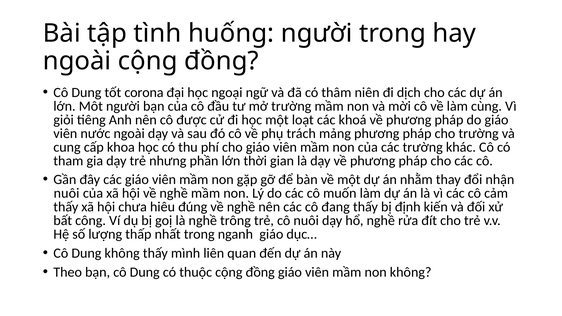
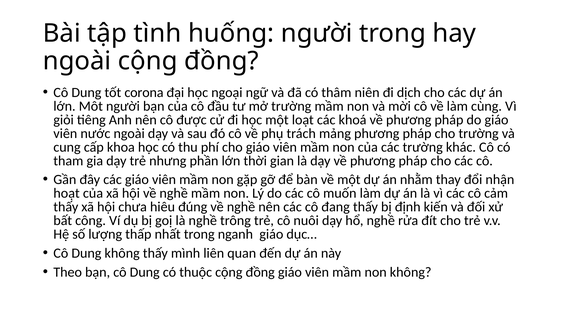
nuôi at (67, 193): nuôi -> hoạt
